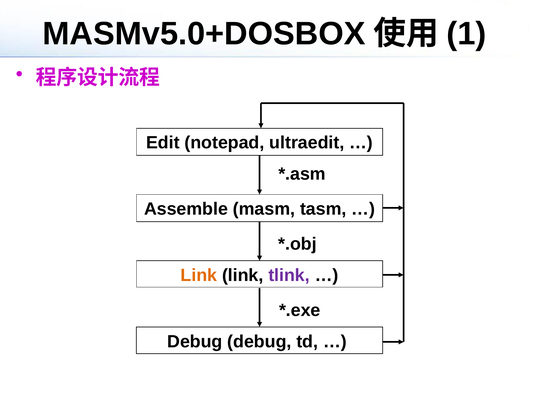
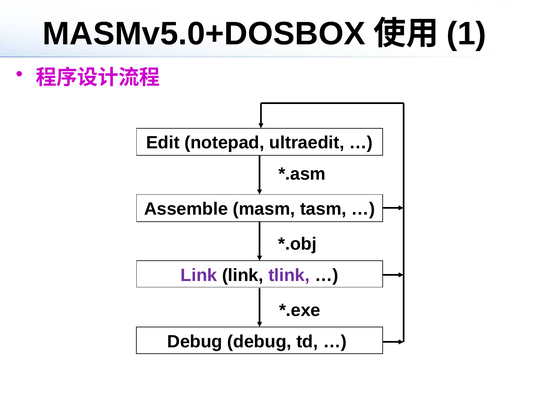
Link at (199, 276) colour: orange -> purple
